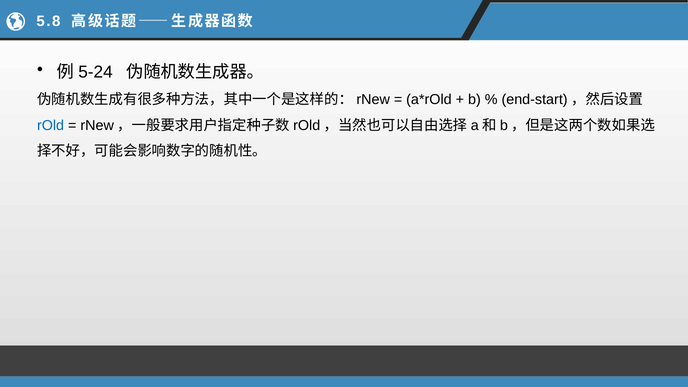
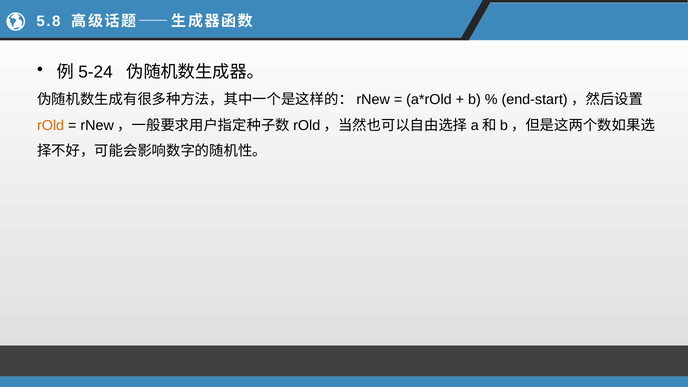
rOld colour: blue -> orange
